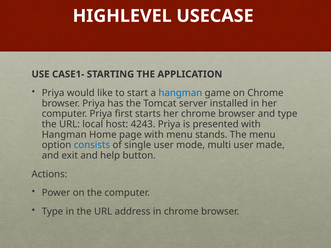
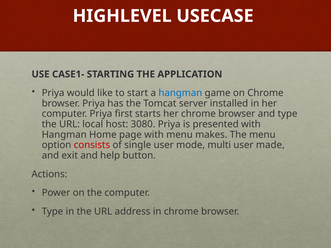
4243: 4243 -> 3080
stands: stands -> makes
consists colour: blue -> red
